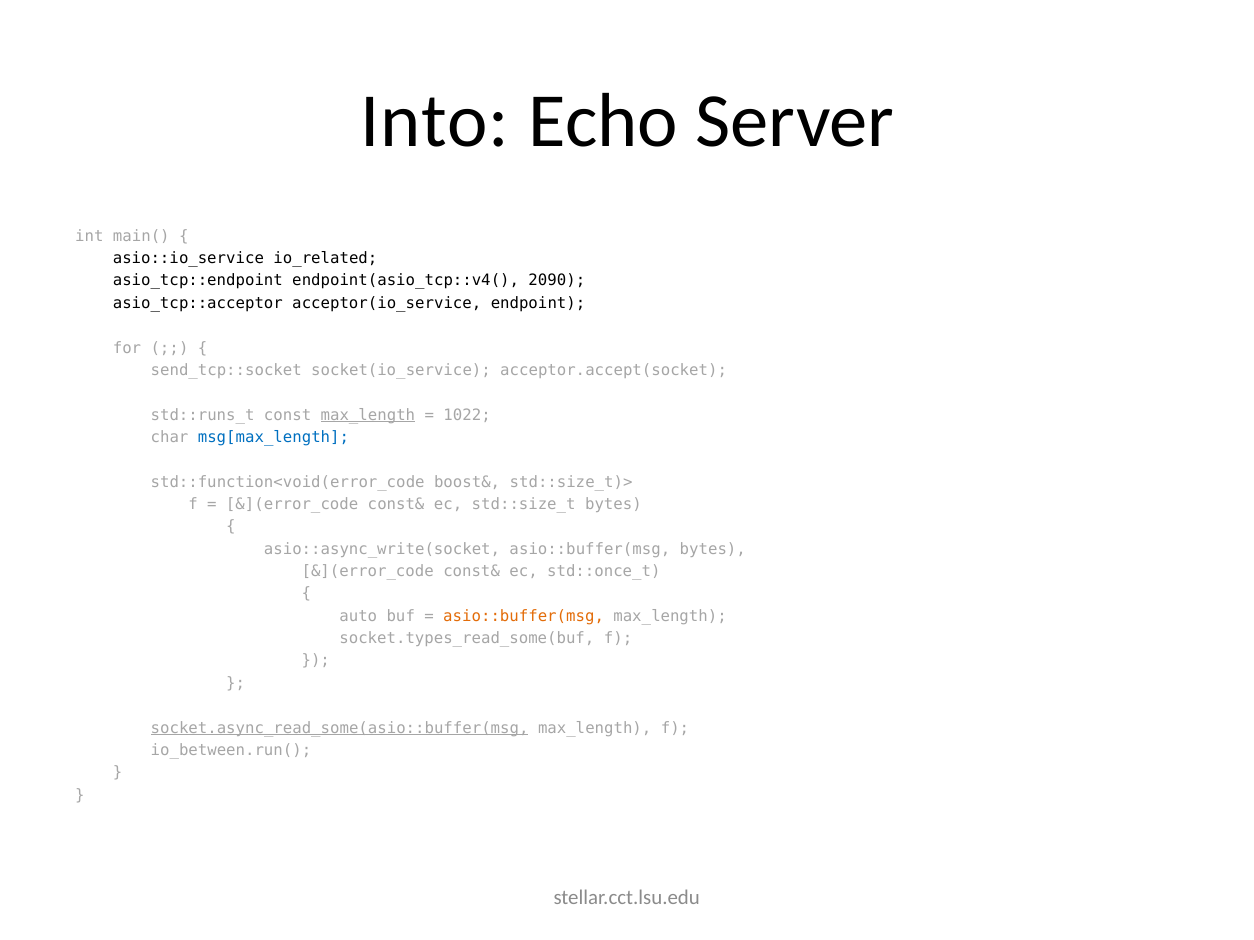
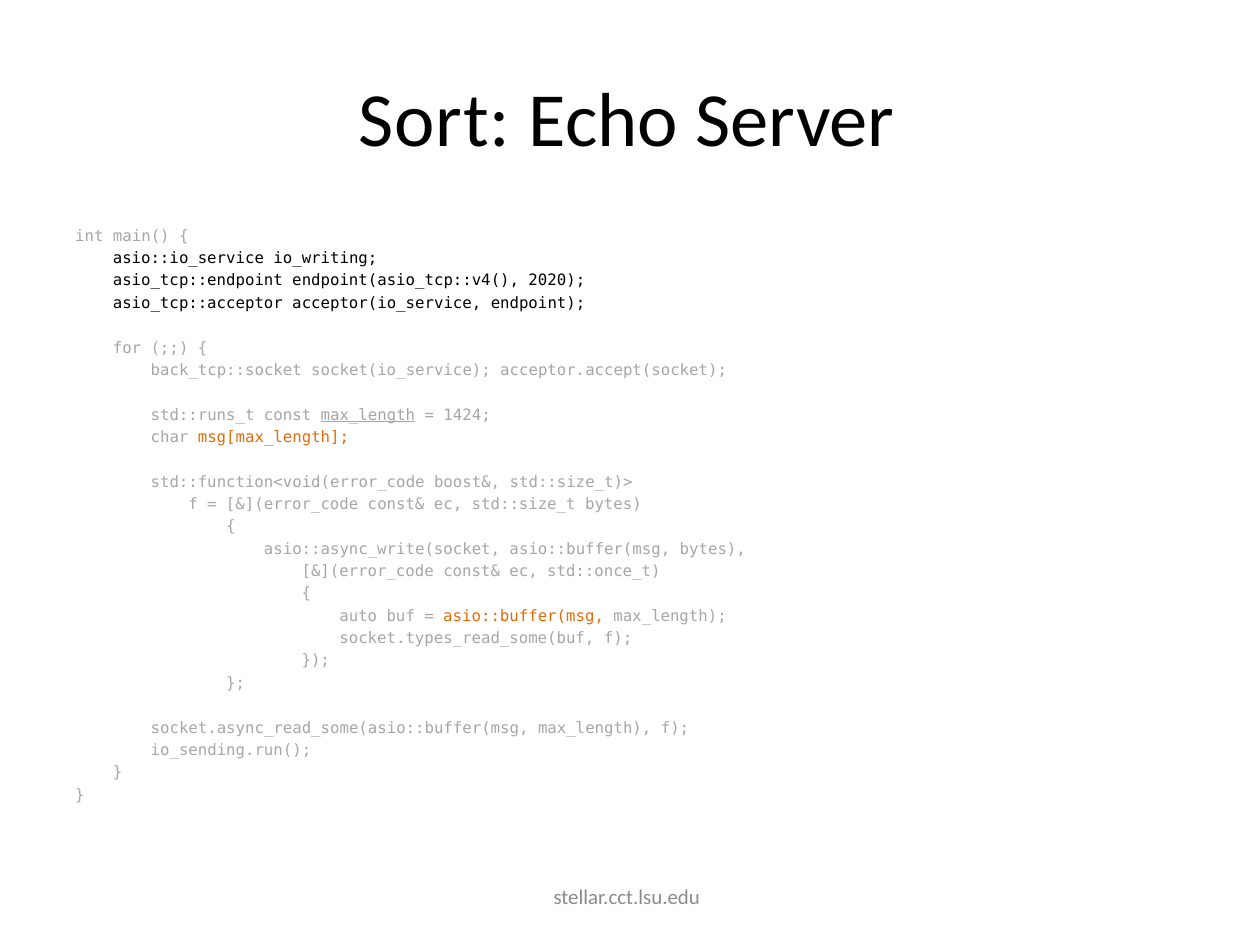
Into: Into -> Sort
io_related: io_related -> io_writing
2090: 2090 -> 2020
send_tcp::socket: send_tcp::socket -> back_tcp::socket
1022: 1022 -> 1424
msg[max_length colour: blue -> orange
socket.async_read_some(asio::buffer(msg underline: present -> none
io_between.run(: io_between.run( -> io_sending.run(
